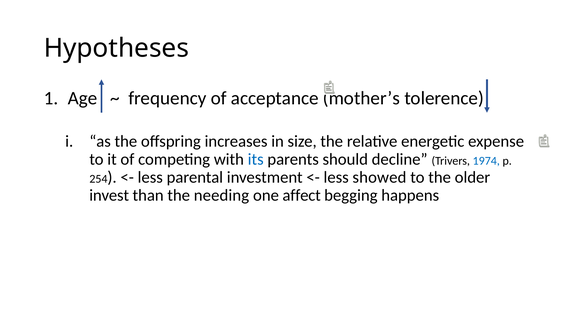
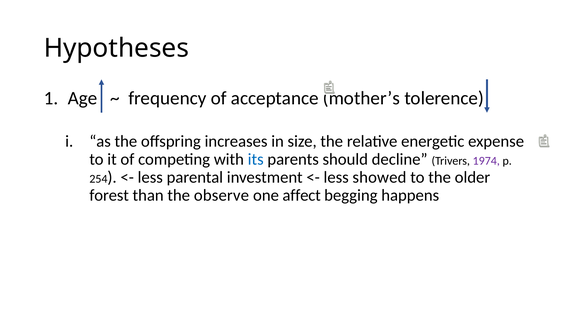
1974 colour: blue -> purple
invest: invest -> forest
needing: needing -> observe
